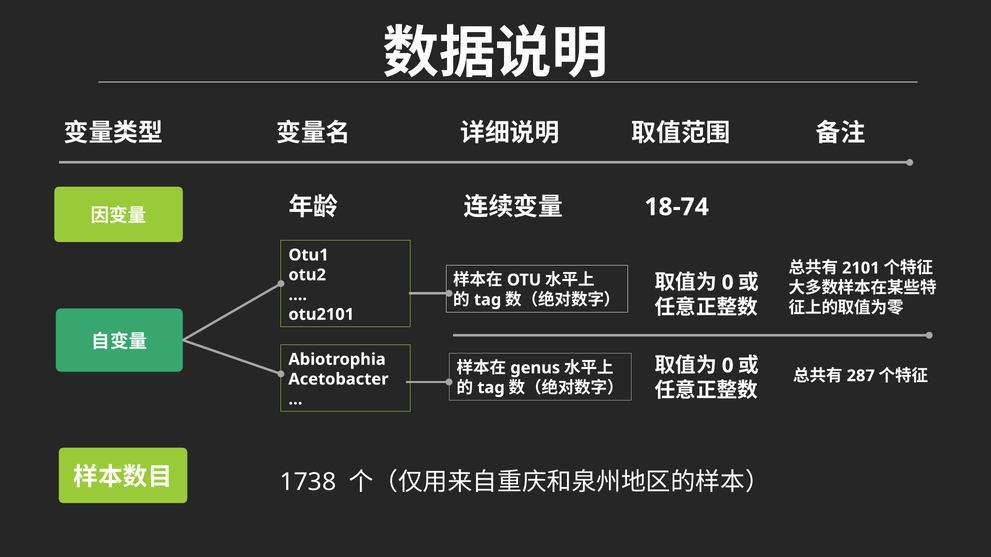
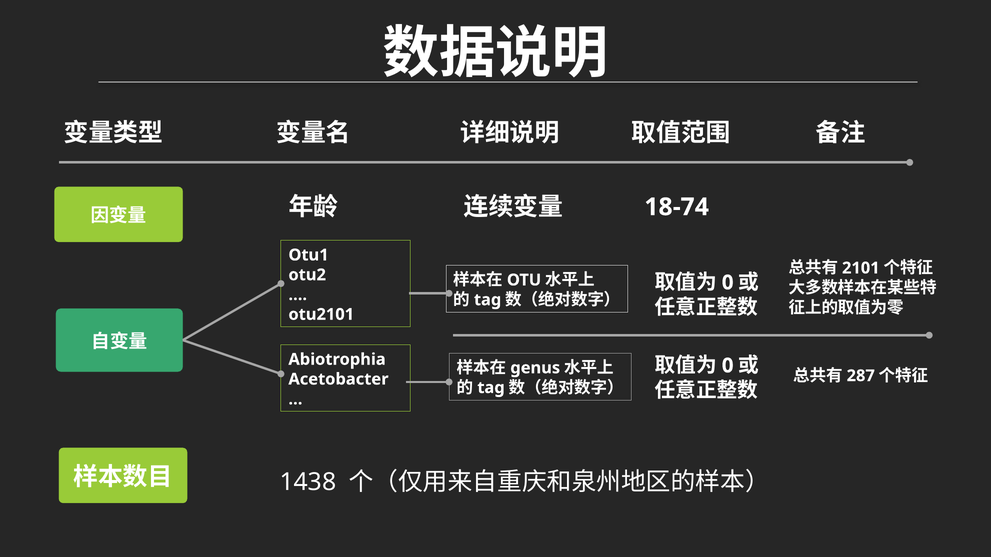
1738: 1738 -> 1438
